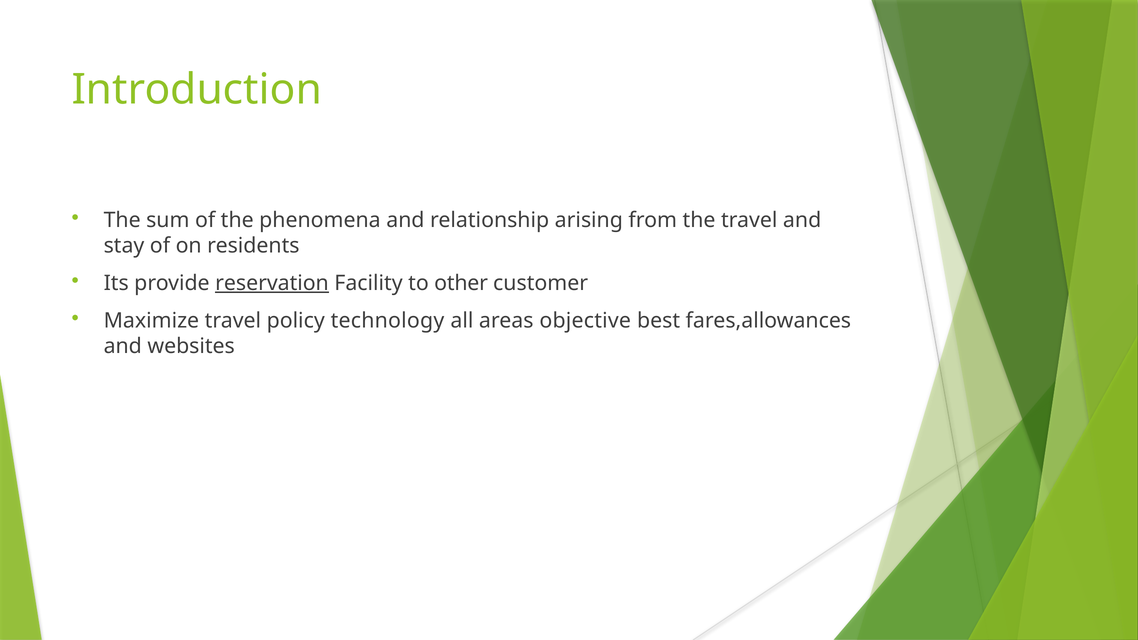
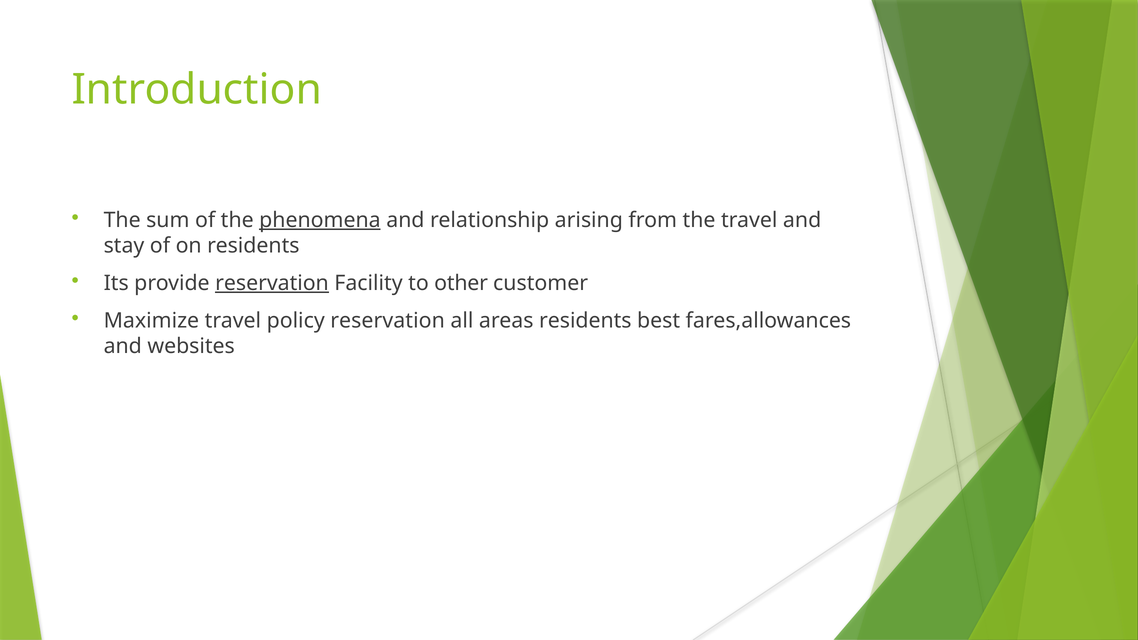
phenomena underline: none -> present
policy technology: technology -> reservation
areas objective: objective -> residents
